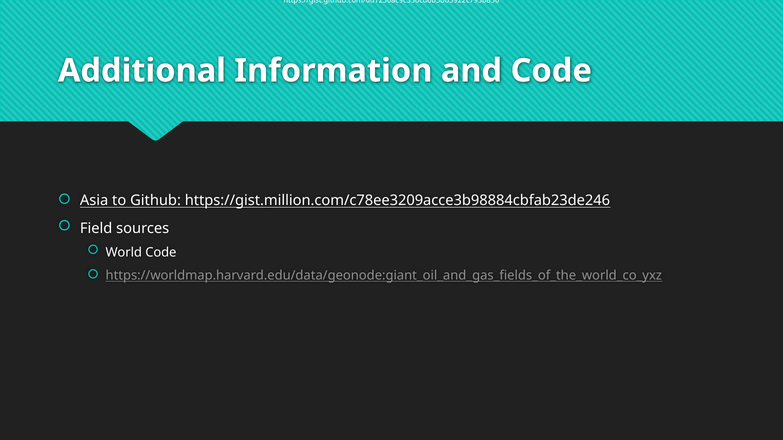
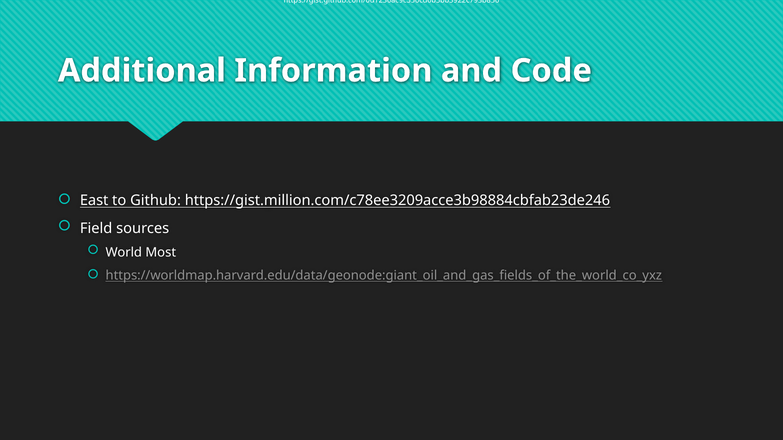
Asia: Asia -> East
World Code: Code -> Most
